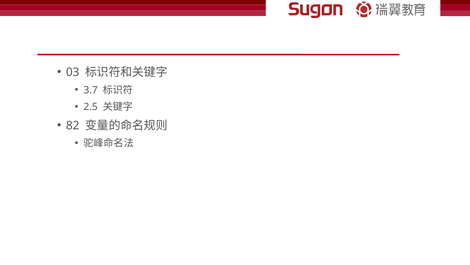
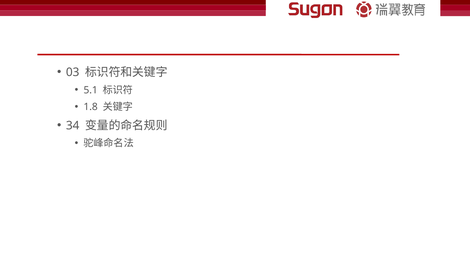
3.7: 3.7 -> 5.1
2.5: 2.5 -> 1.8
82: 82 -> 34
